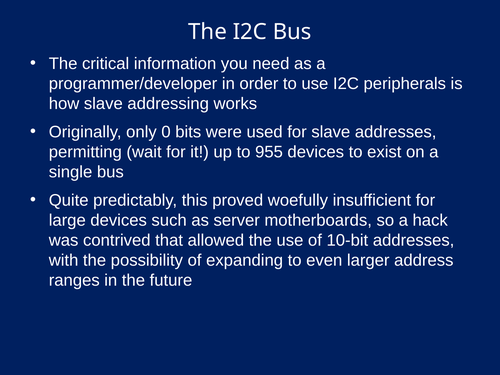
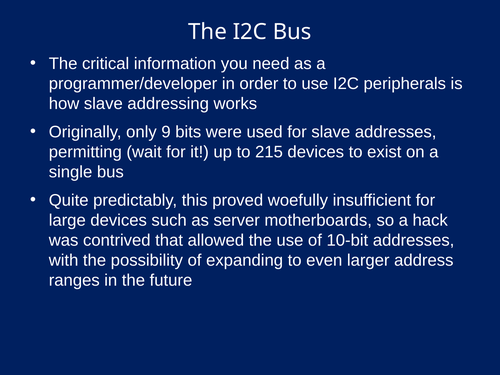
0: 0 -> 9
955: 955 -> 215
